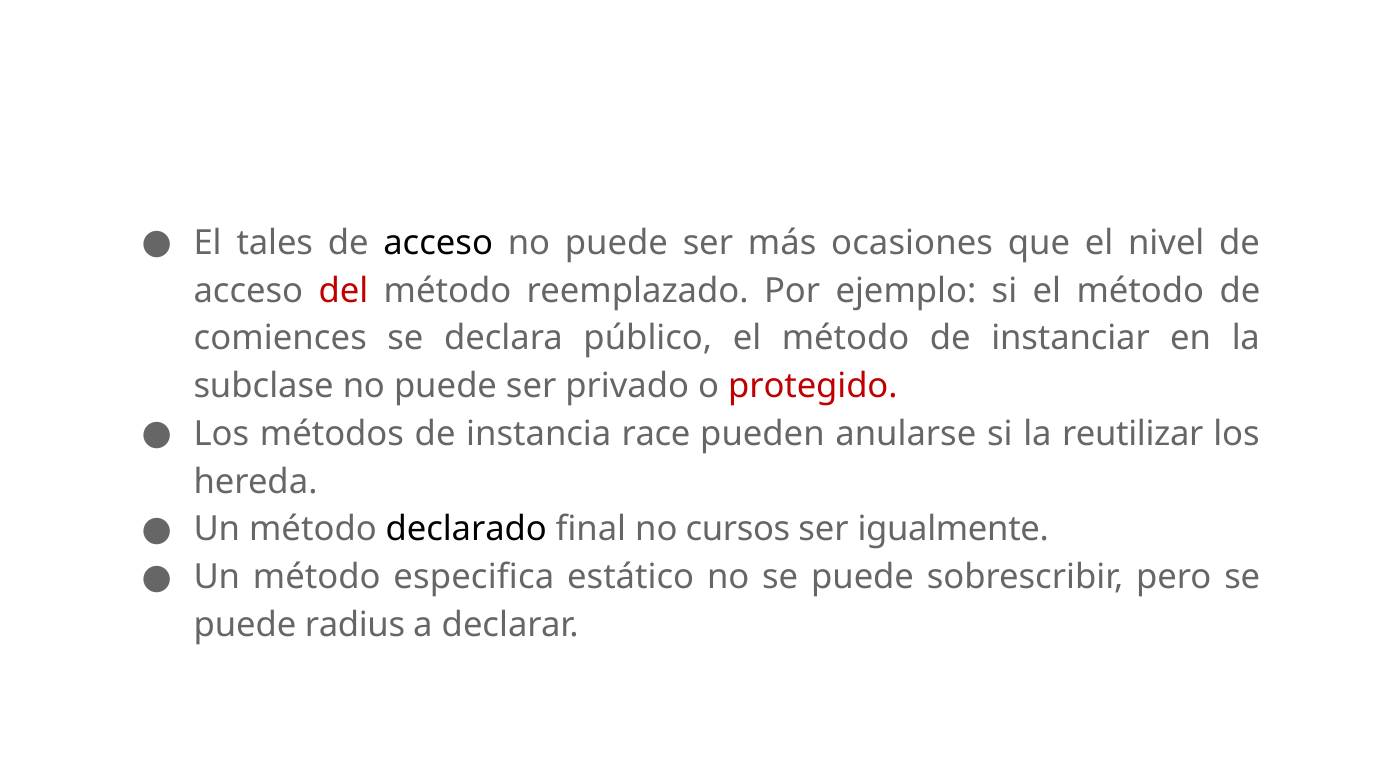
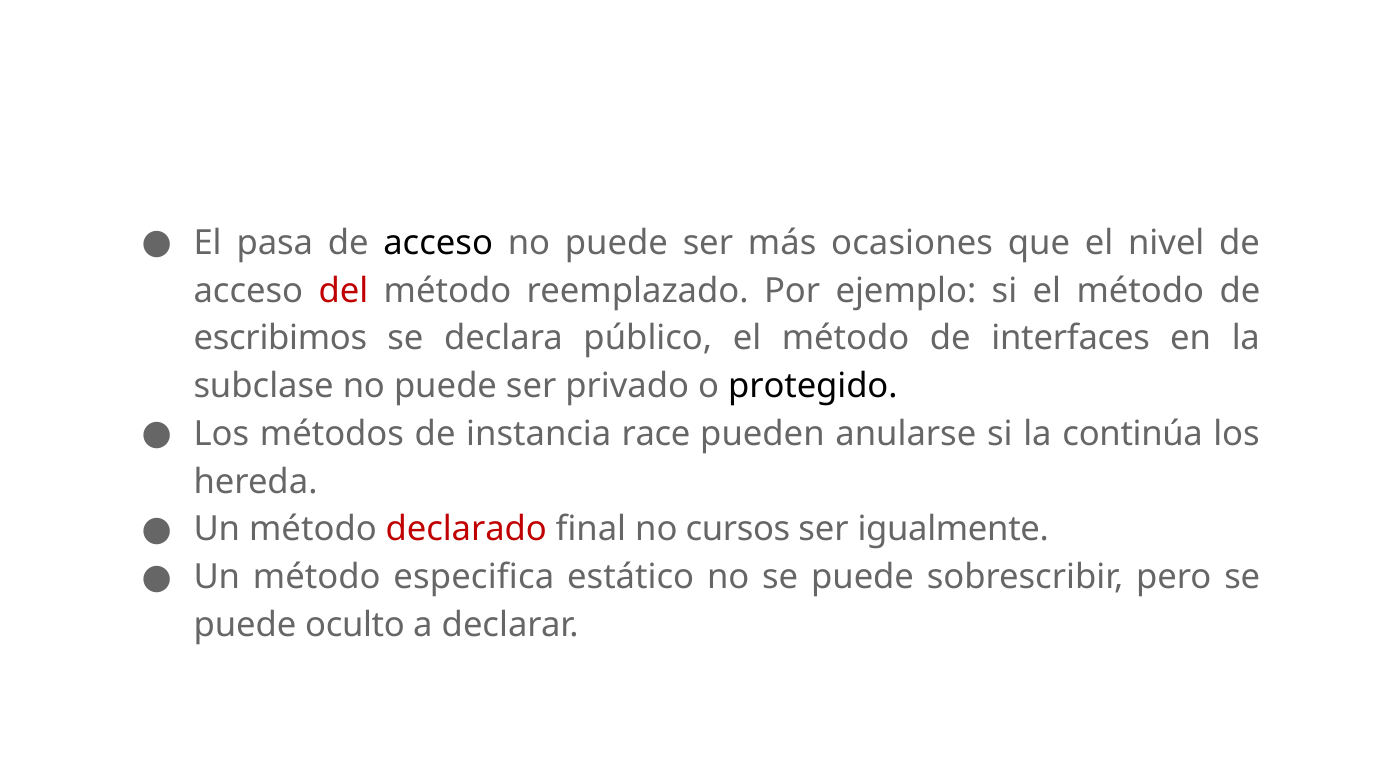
tales: tales -> pasa
comiences: comiences -> escribimos
instanciar: instanciar -> interfaces
protegido colour: red -> black
reutilizar: reutilizar -> continúa
declarado colour: black -> red
radius: radius -> oculto
